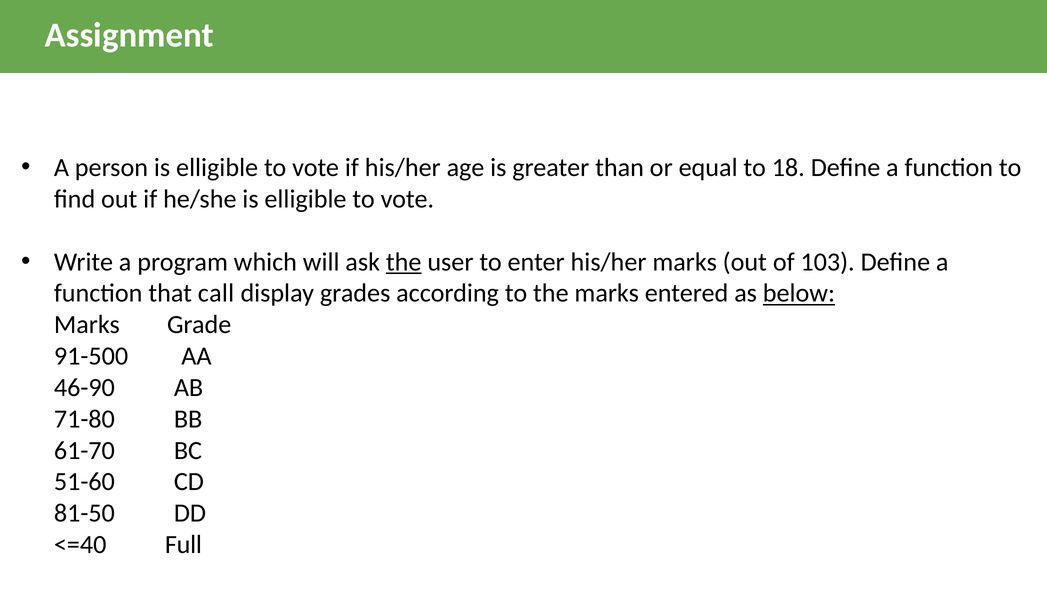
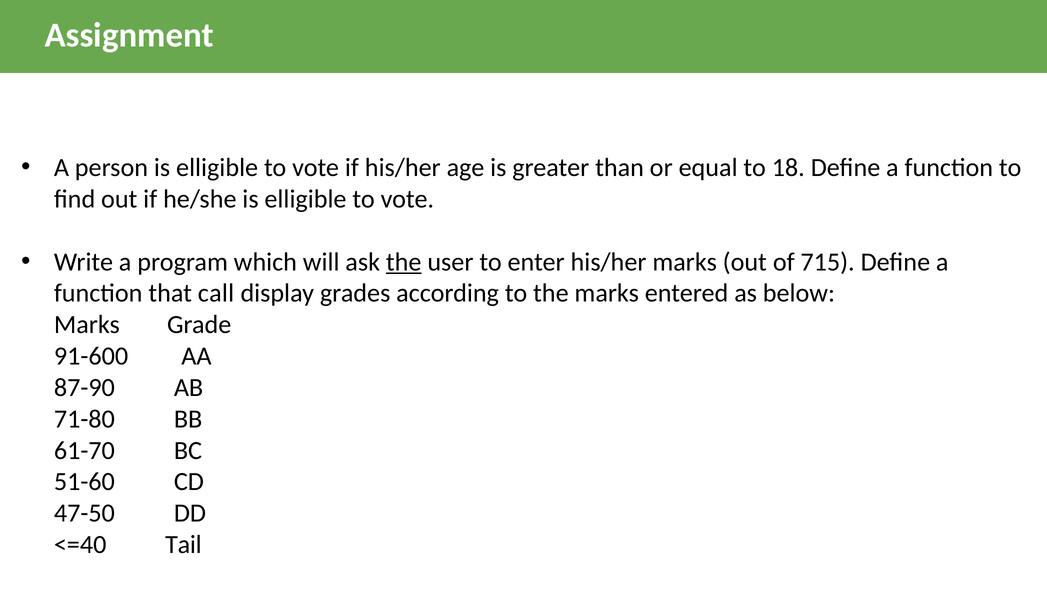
103: 103 -> 715
below underline: present -> none
91-500: 91-500 -> 91-600
46-90: 46-90 -> 87-90
81-50: 81-50 -> 47-50
Full: Full -> Tail
